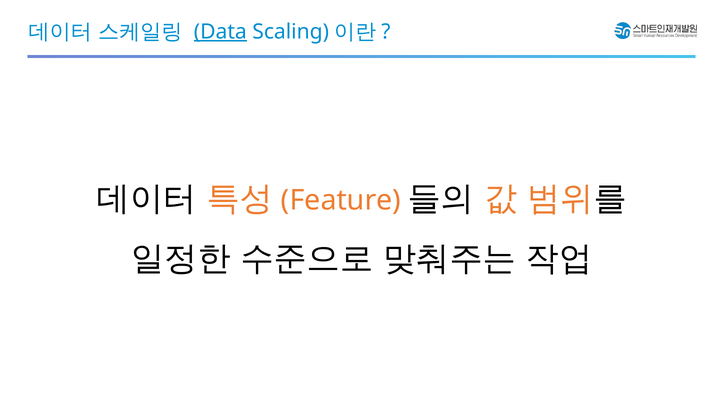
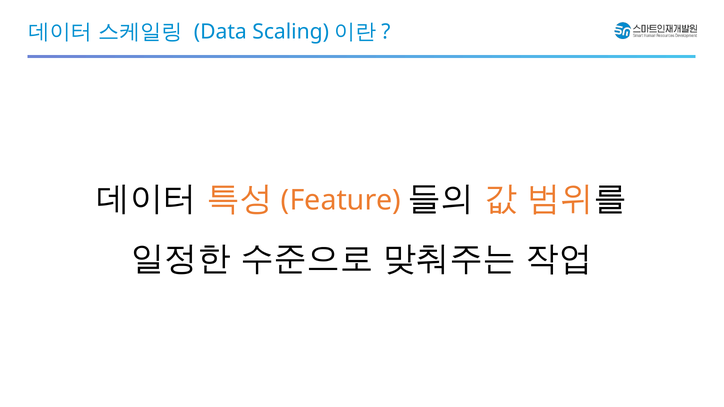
Data underline: present -> none
